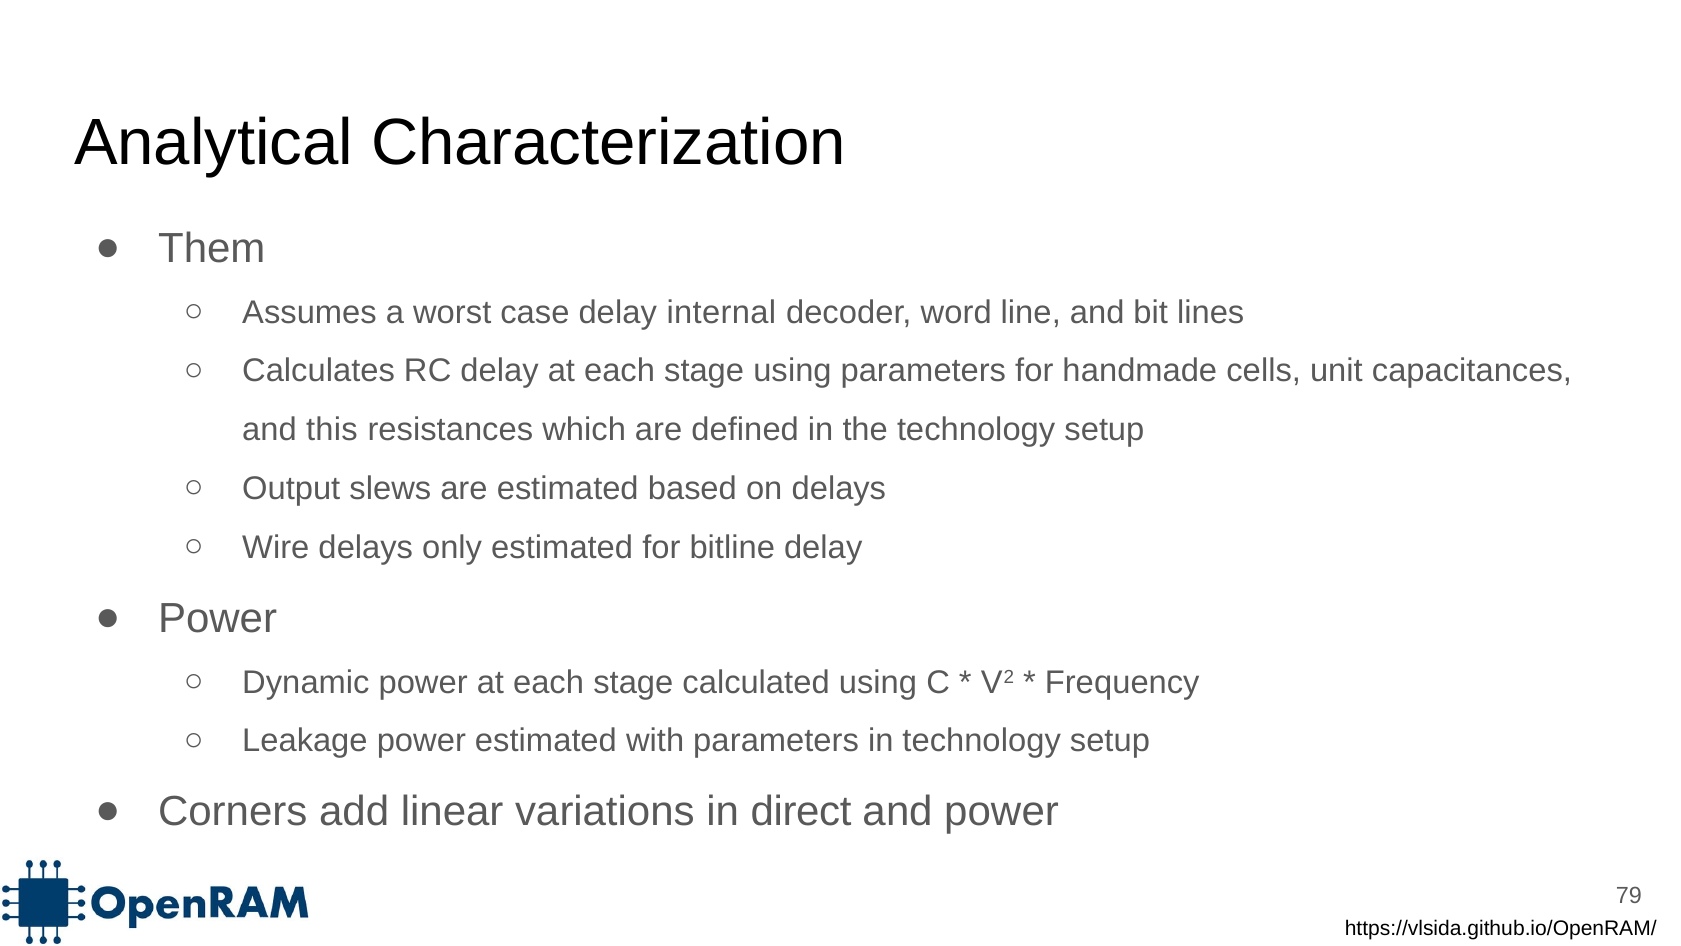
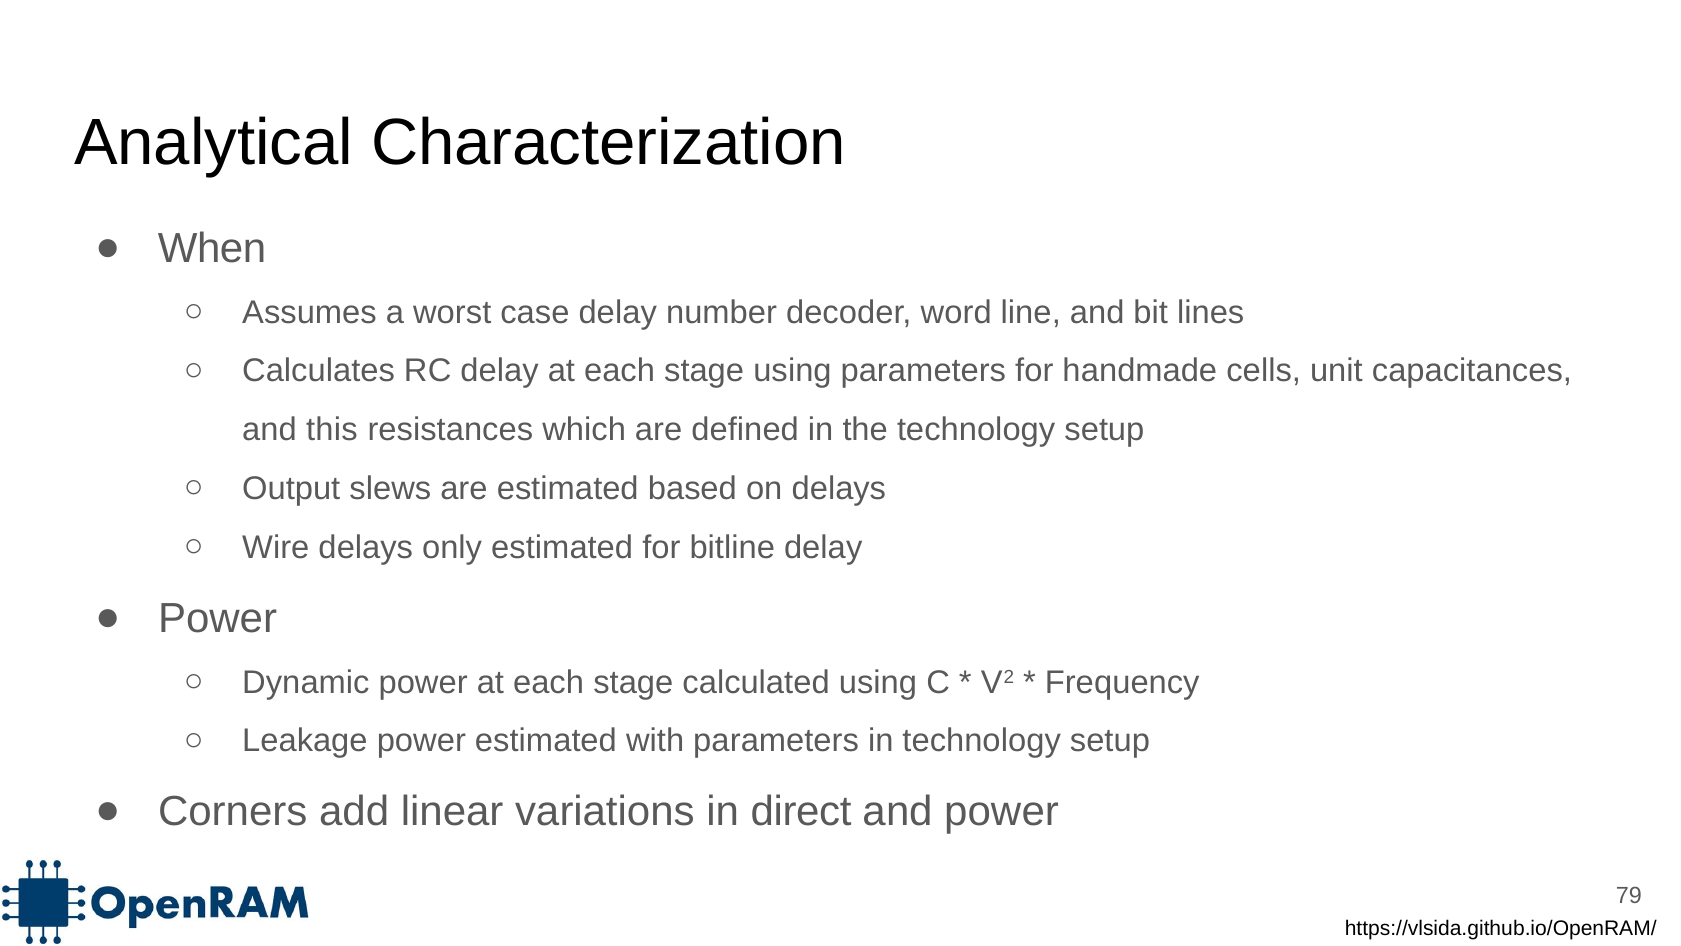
Them: Them -> When
internal: internal -> number
